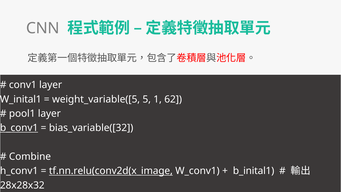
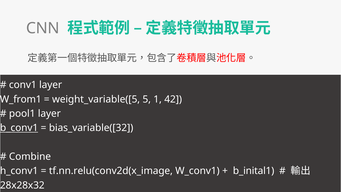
W_inital1: W_inital1 -> W_from1
62: 62 -> 42
tf.nn.relu(conv2d(x_image underline: present -> none
